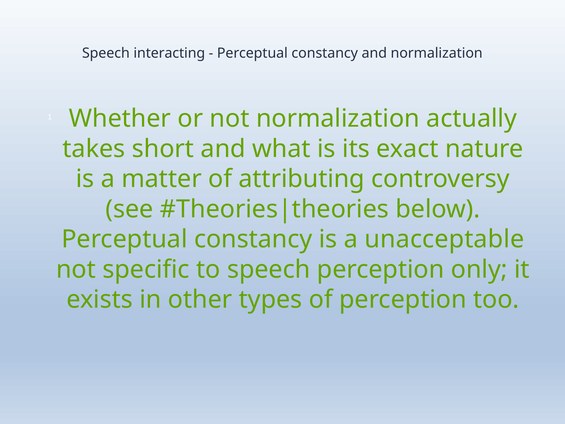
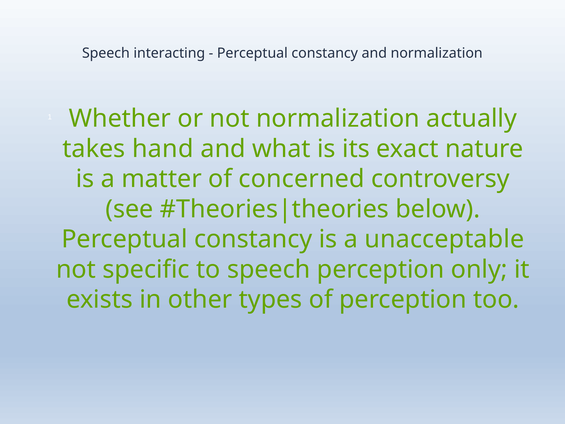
short: short -> hand
attributing: attributing -> concerned
